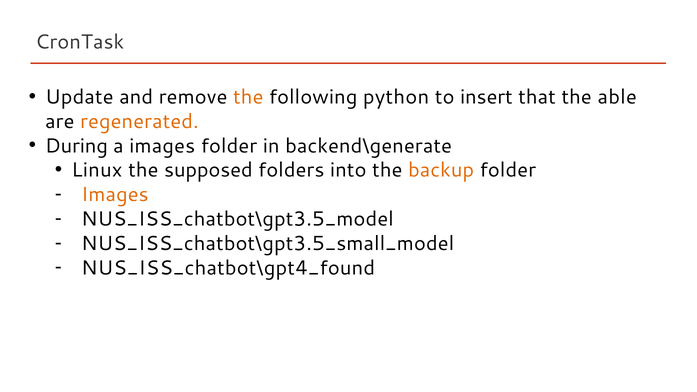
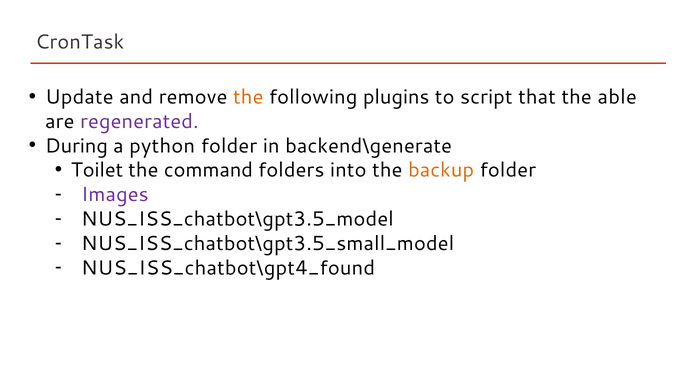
python: python -> plugins
insert: insert -> script
regenerated colour: orange -> purple
a images: images -> python
Linux: Linux -> Toilet
supposed: supposed -> command
Images at (115, 195) colour: orange -> purple
